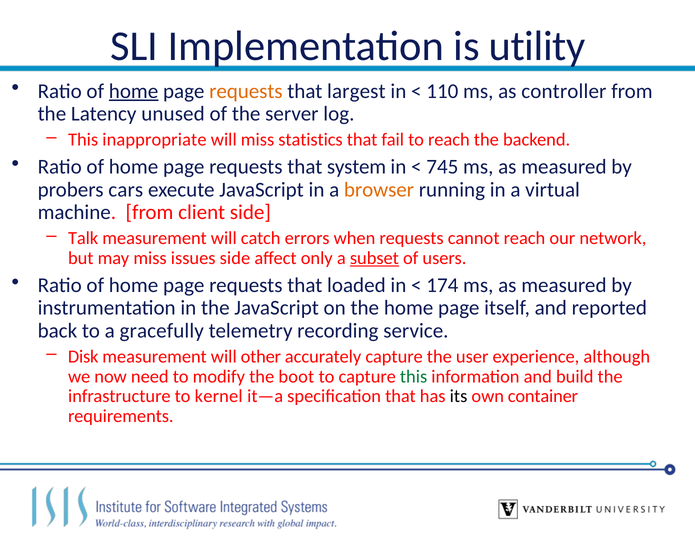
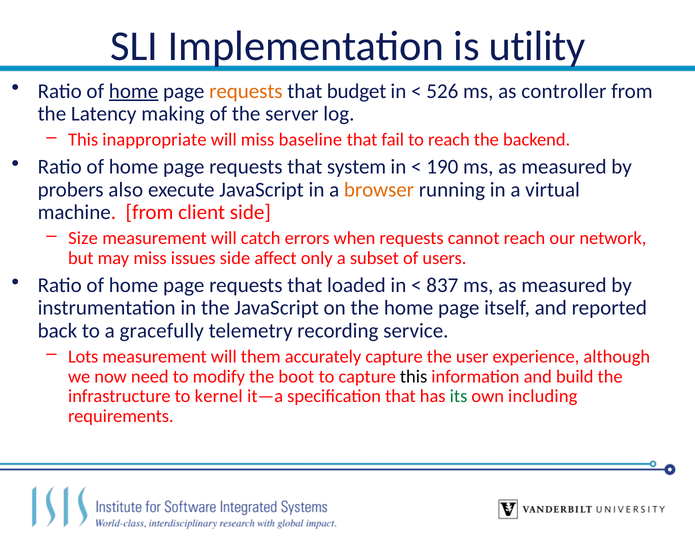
largest: largest -> budget
110: 110 -> 526
unused: unused -> making
statistics: statistics -> baseline
745: 745 -> 190
cars: cars -> also
Talk: Talk -> Size
subset underline: present -> none
174: 174 -> 837
Disk: Disk -> Lots
other: other -> them
this at (414, 376) colour: green -> black
its colour: black -> green
container: container -> including
